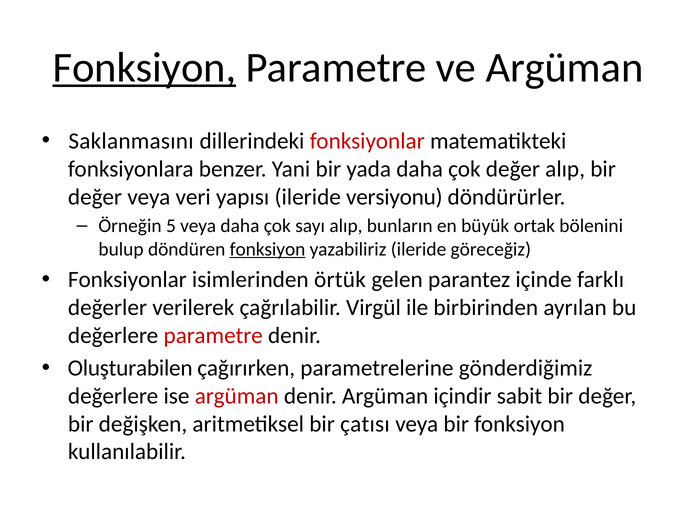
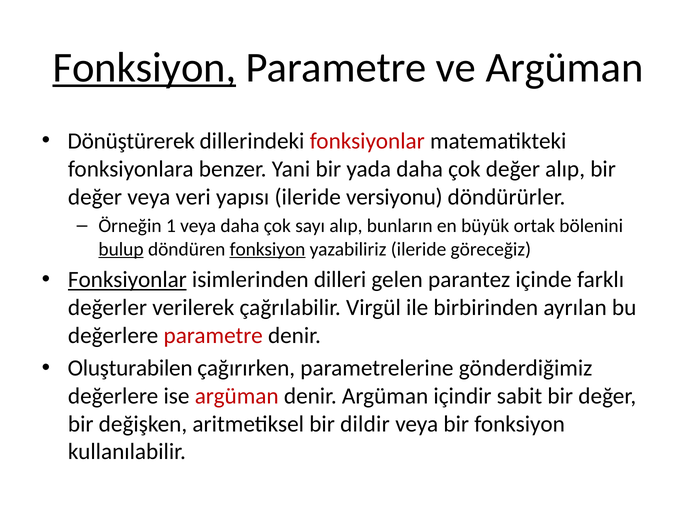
Saklanmasını: Saklanmasını -> Dönüştürerek
5: 5 -> 1
bulup underline: none -> present
Fonksiyonlar at (127, 280) underline: none -> present
örtük: örtük -> dilleri
çatısı: çatısı -> dildir
